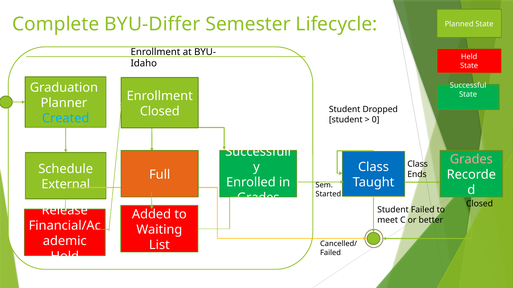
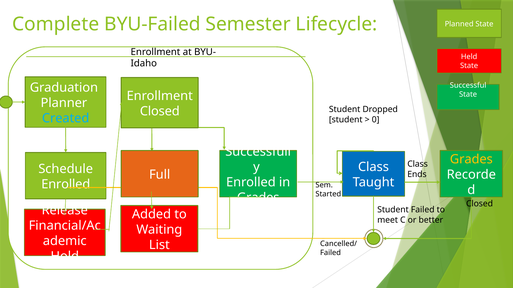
BYU-Differ: BYU-Differ -> BYU-Failed
Grades at (471, 160) colour: pink -> yellow
External at (66, 185): External -> Enrolled
